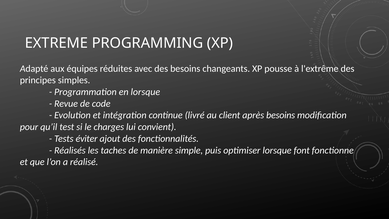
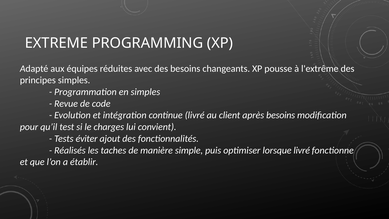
en lorsque: lorsque -> simples
lorsque font: font -> livré
réalisé: réalisé -> établir
